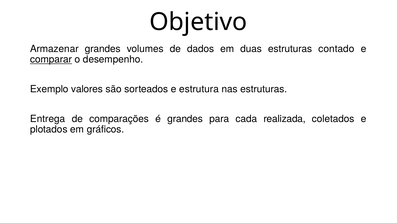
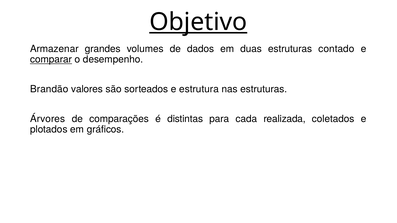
Objetivo underline: none -> present
Exemplo: Exemplo -> Brandão
Entrega: Entrega -> Árvores
é grandes: grandes -> distintas
